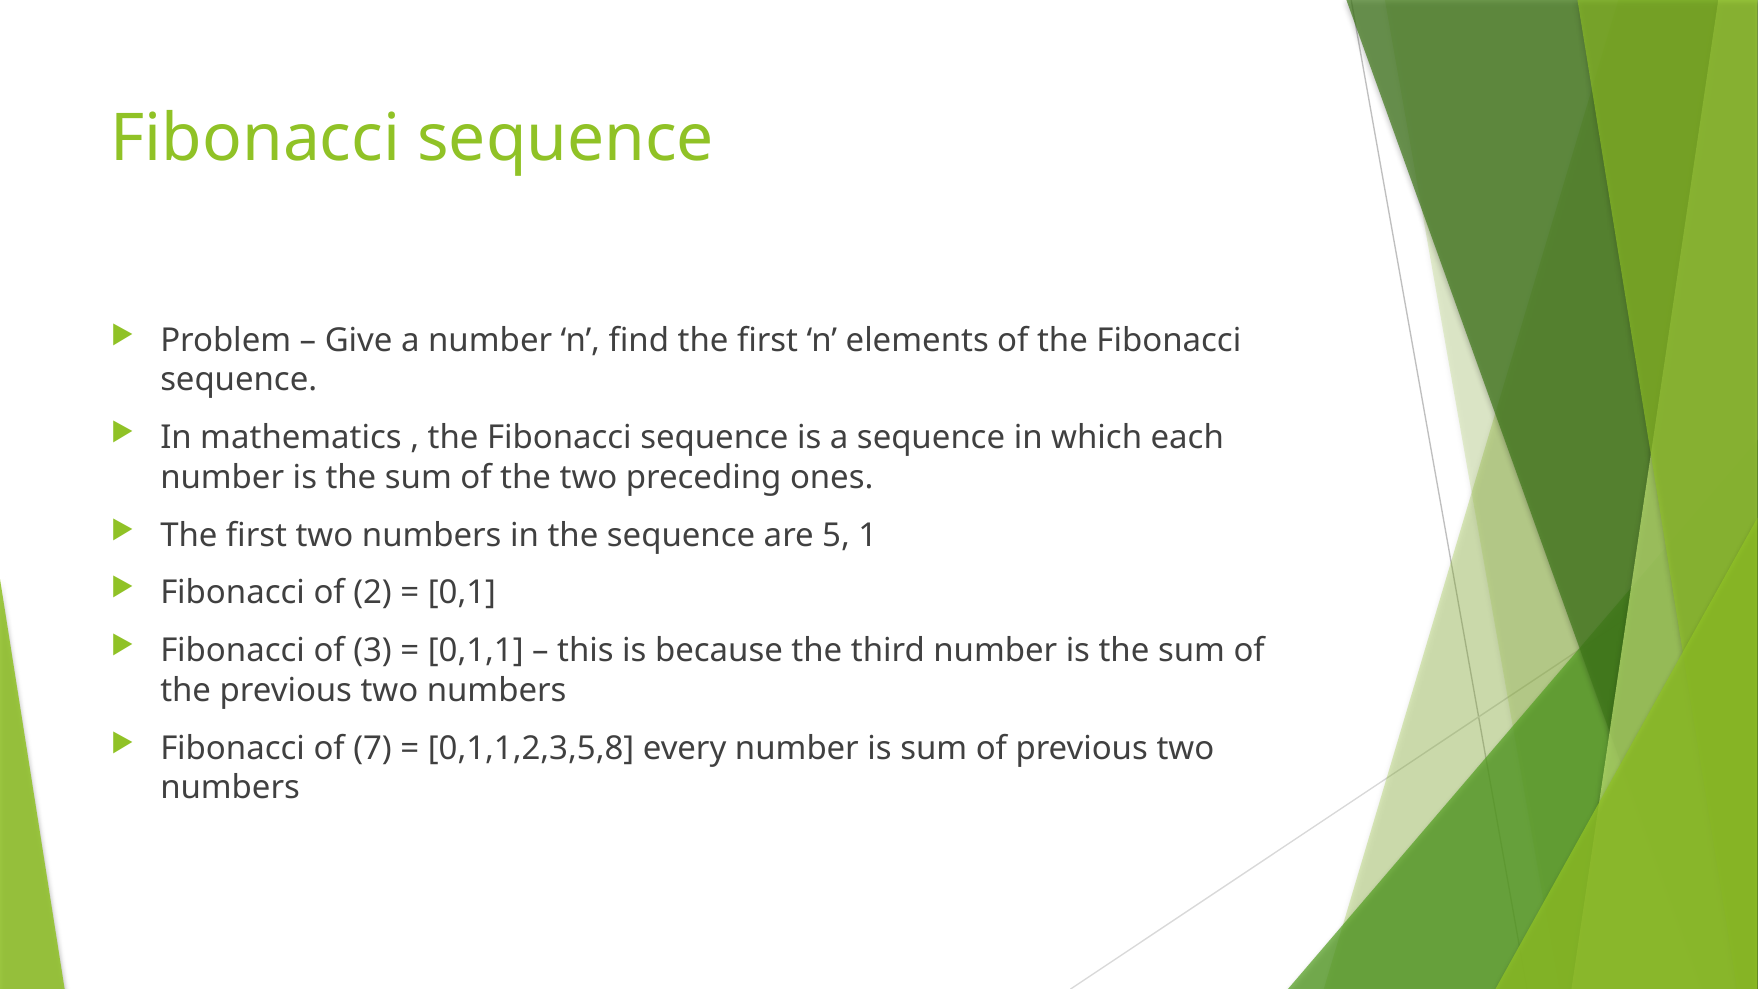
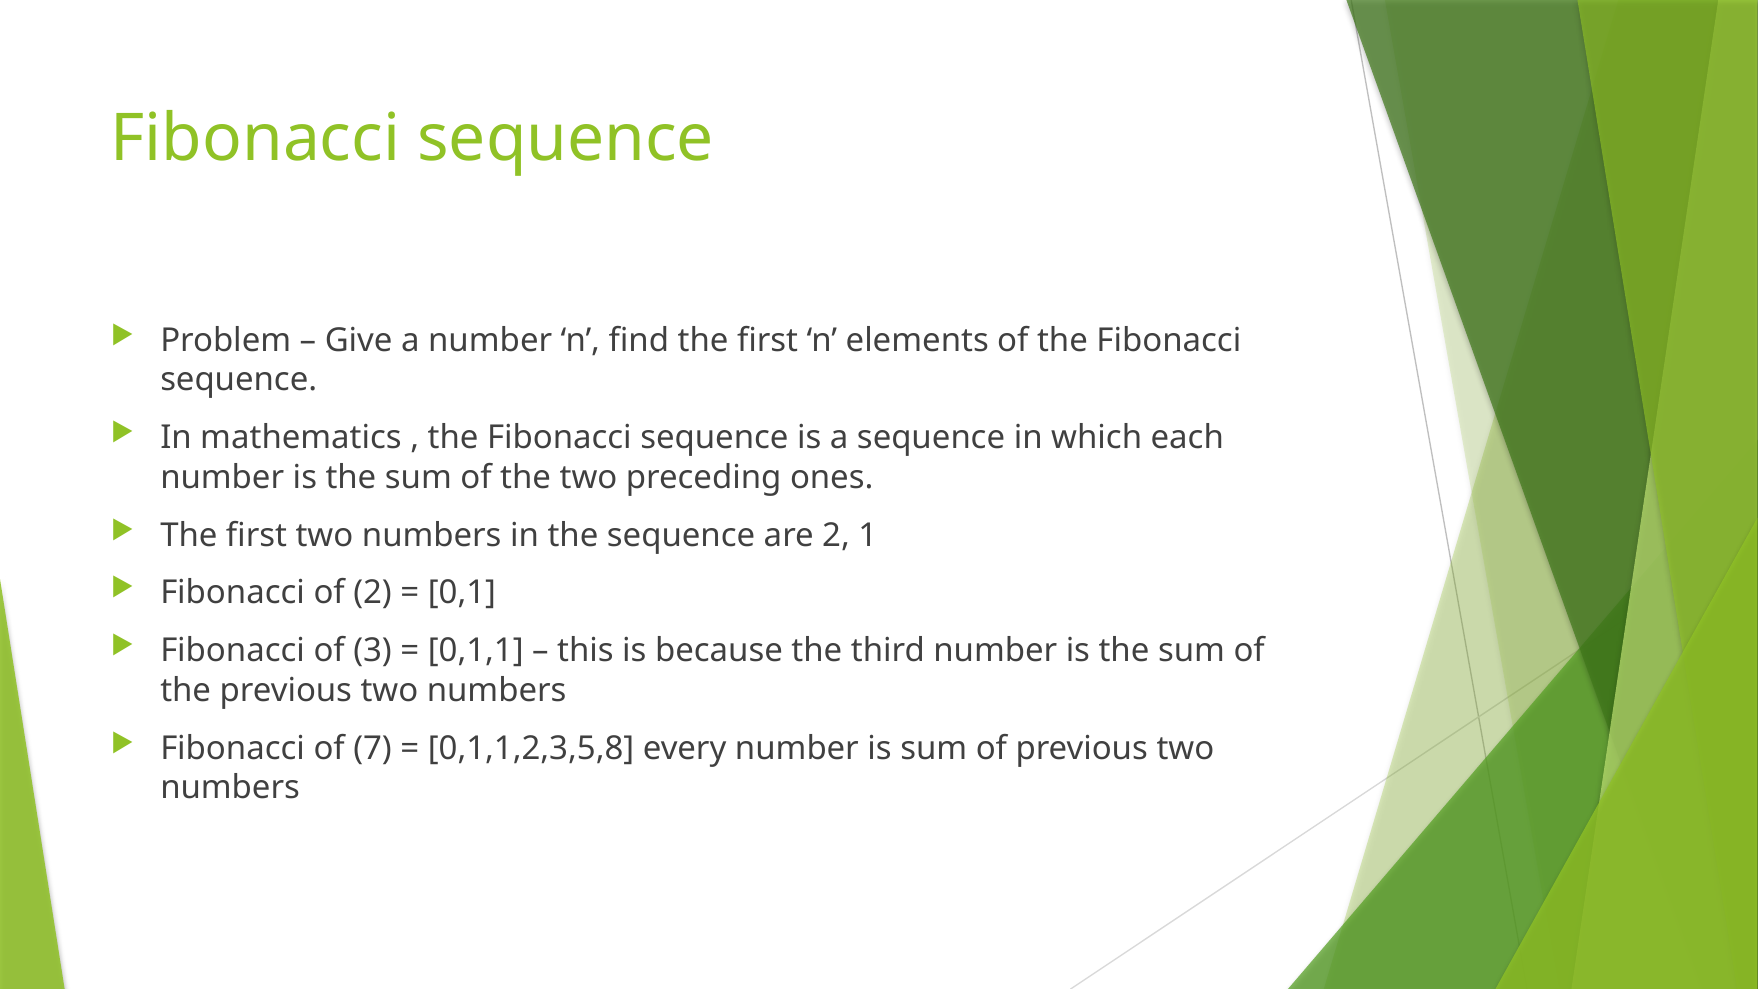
are 5: 5 -> 2
